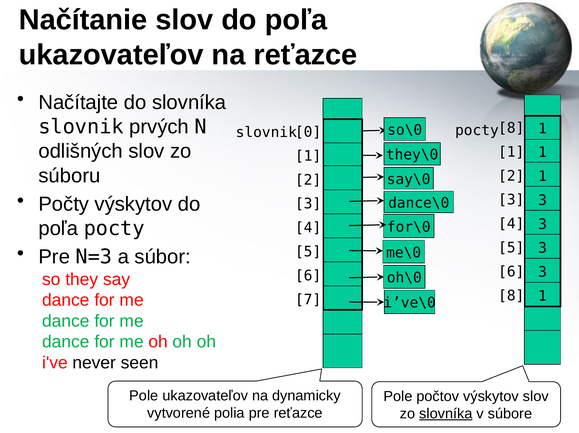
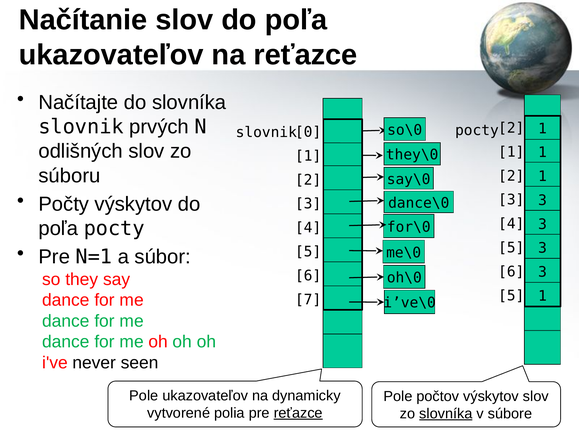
8 at (511, 128): 8 -> 2
N=3: N=3 -> N=1
8 at (511, 296): 8 -> 5
reťazce at (298, 413) underline: none -> present
